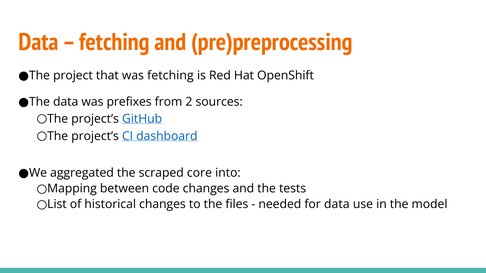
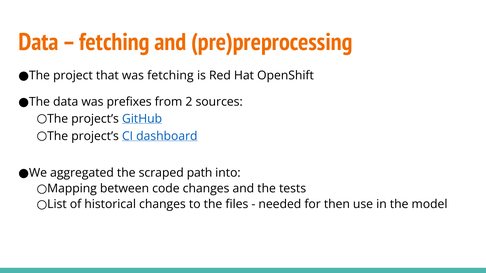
core: core -> path
for data: data -> then
